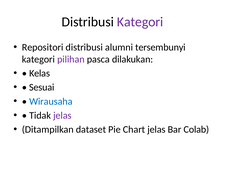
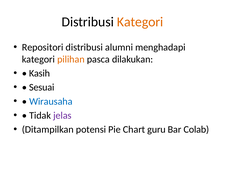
Kategori at (140, 22) colour: purple -> orange
tersembunyi: tersembunyi -> menghadapi
pilihan colour: purple -> orange
Kelas: Kelas -> Kasih
dataset: dataset -> potensi
Chart jelas: jelas -> guru
